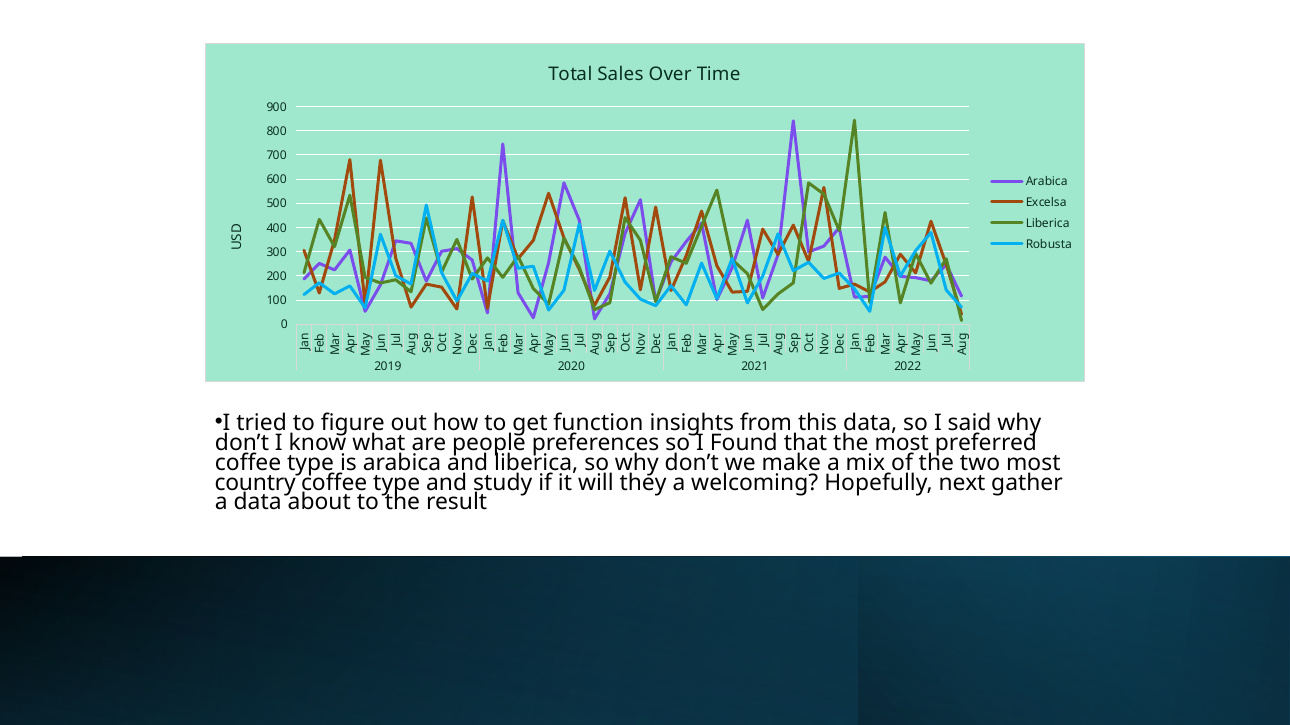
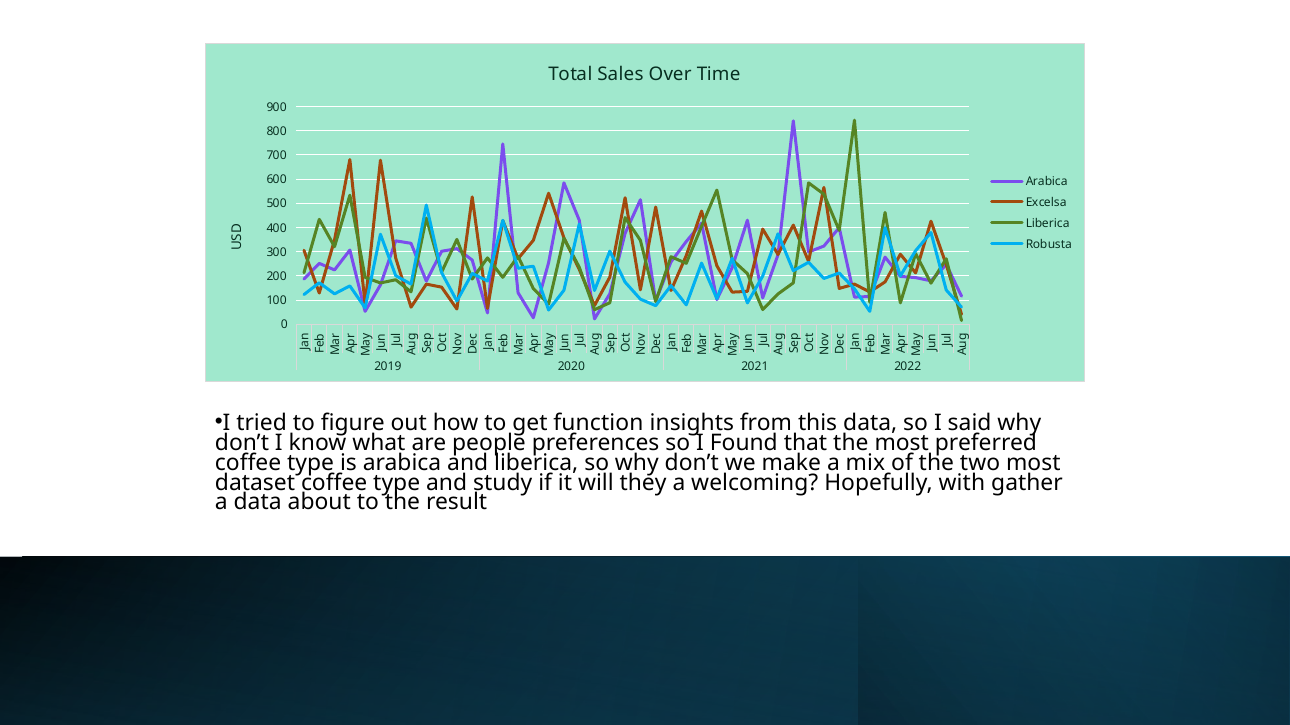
country: country -> dataset
next: next -> with
